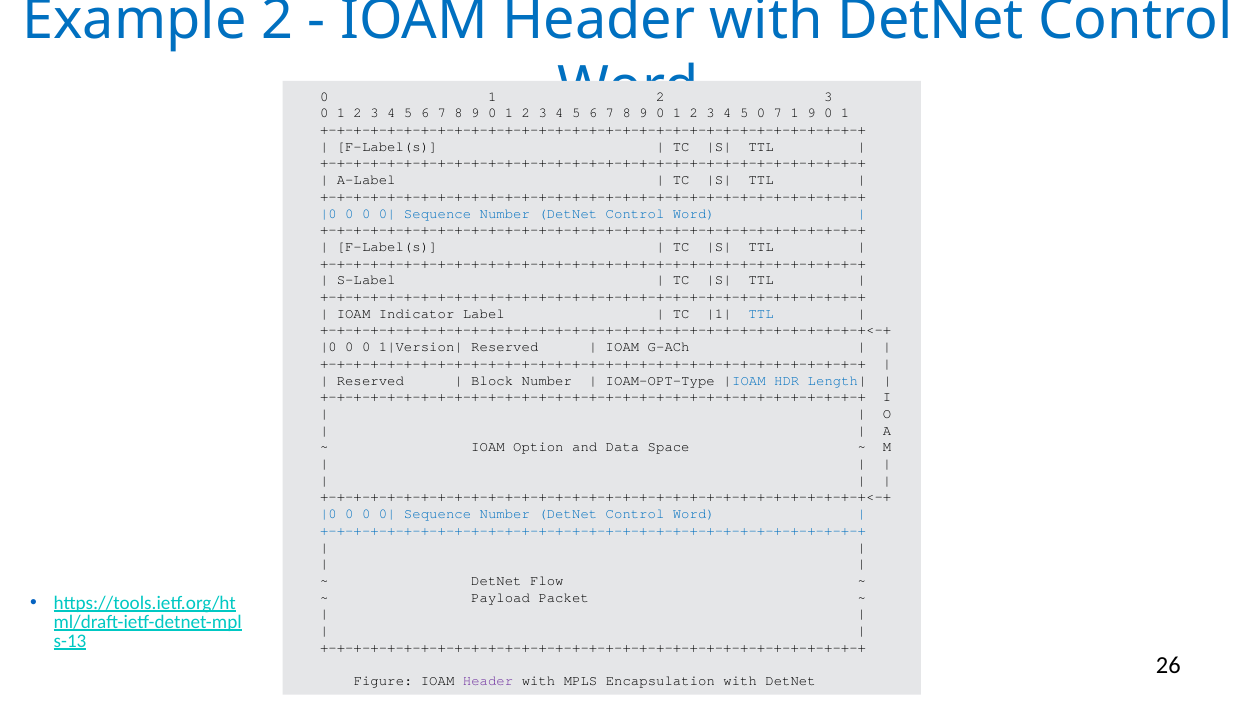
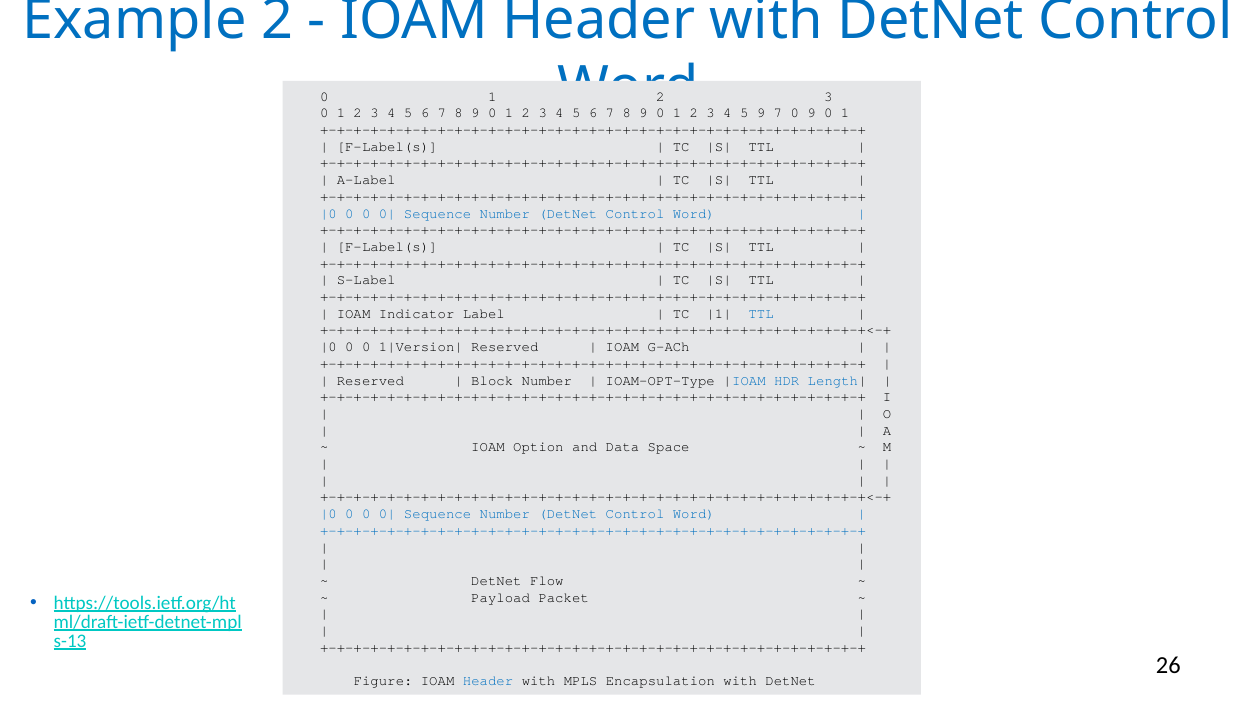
5 0: 0 -> 9
7 1: 1 -> 0
Header at (488, 682) colour: purple -> blue
